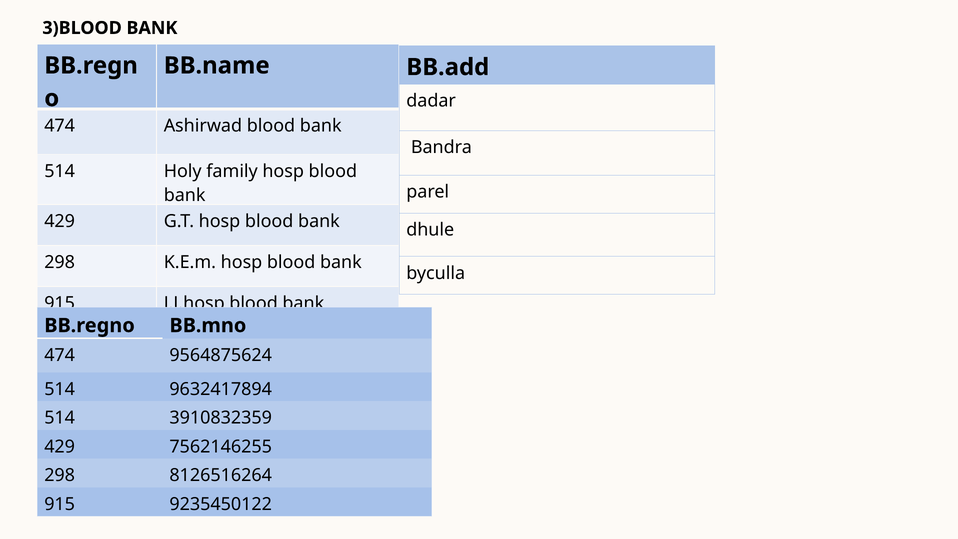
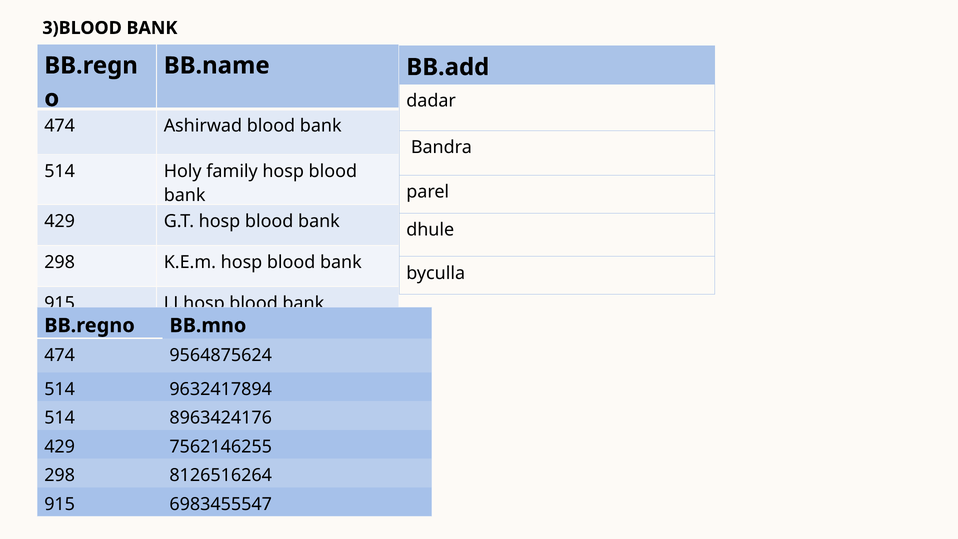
3910832359: 3910832359 -> 8963424176
9235450122: 9235450122 -> 6983455547
